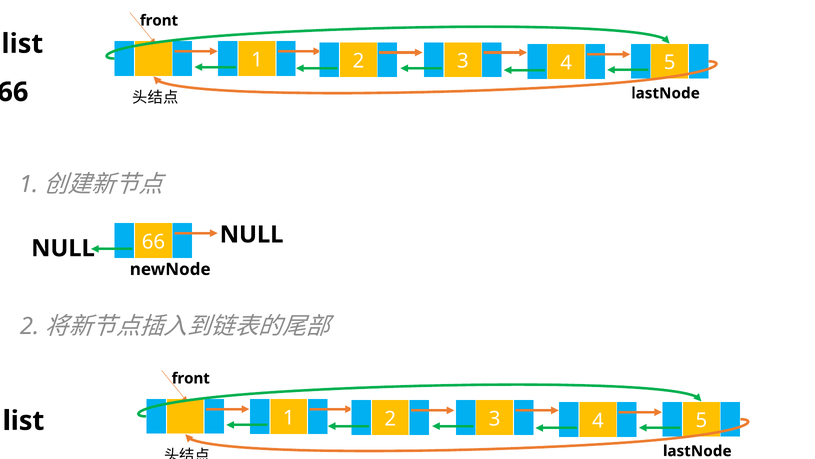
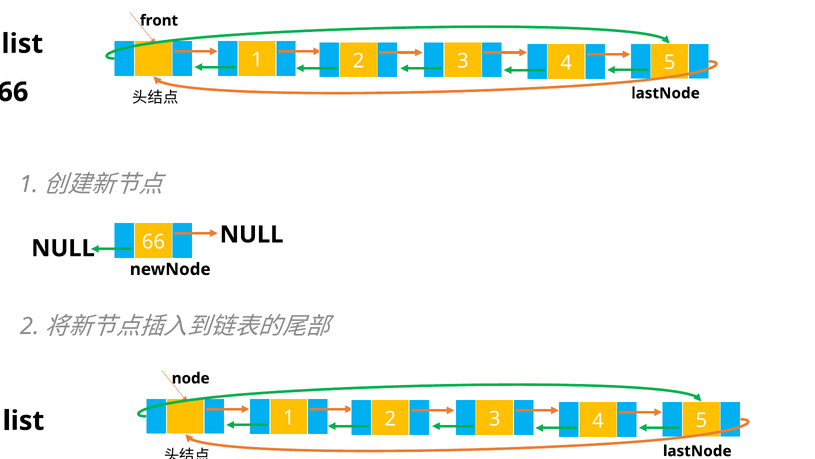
front at (191, 378): front -> node
